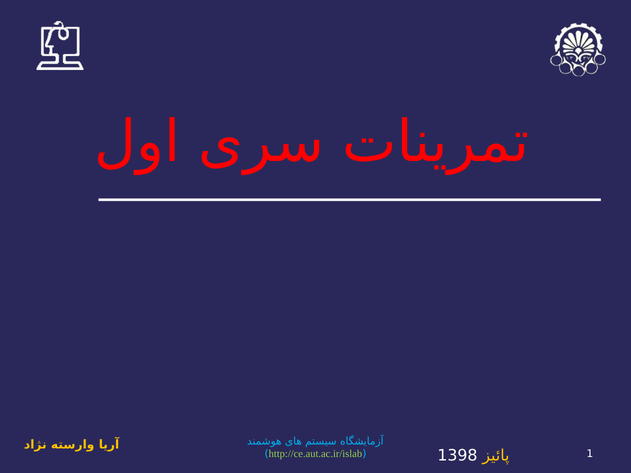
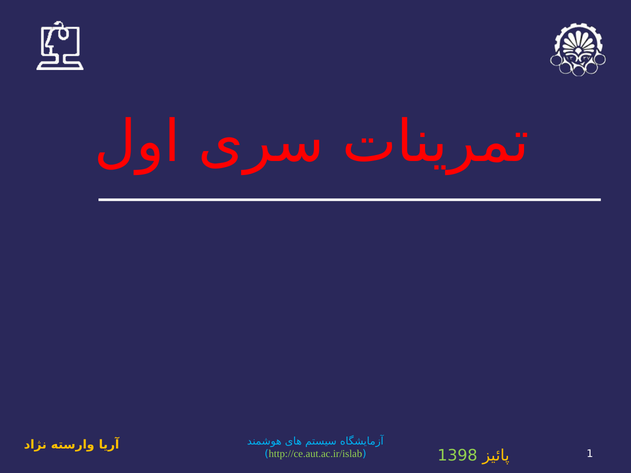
1398 colour: white -> light green
